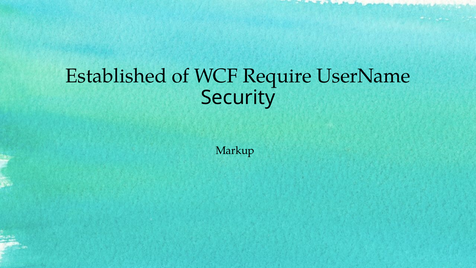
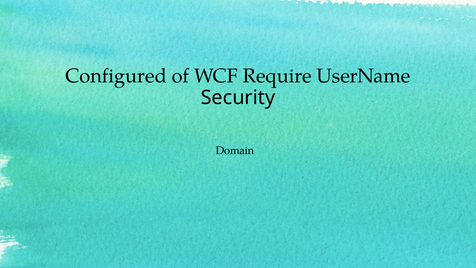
Established: Established -> Configured
Markup: Markup -> Domain
